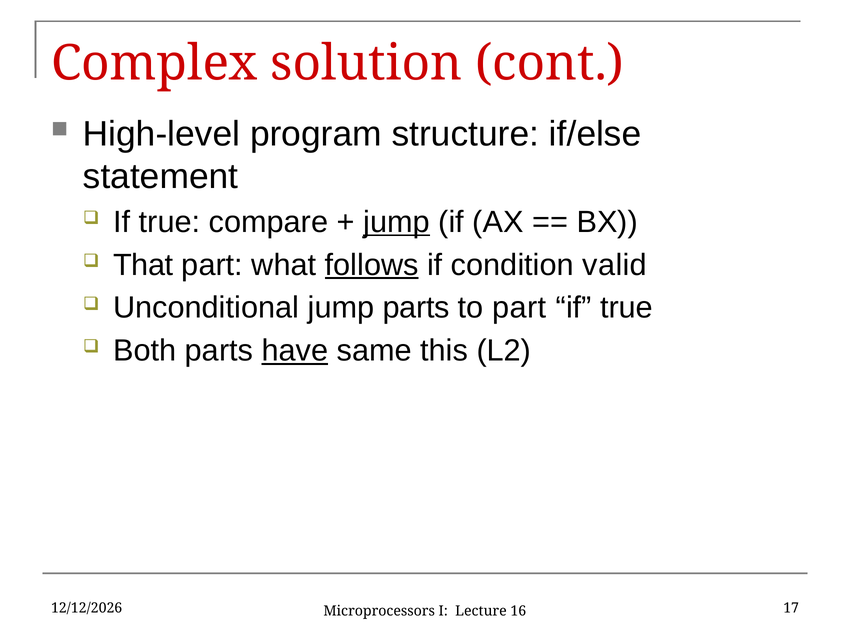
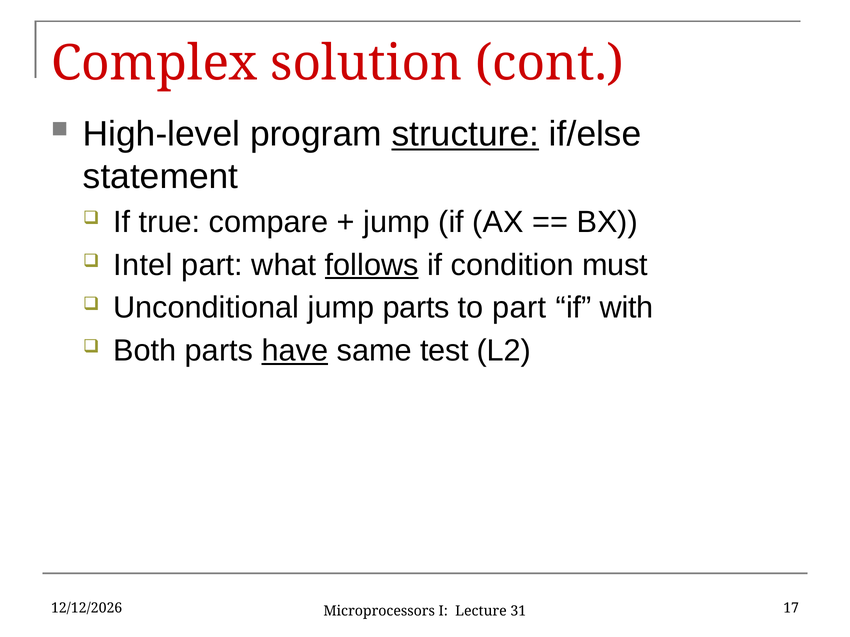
structure underline: none -> present
jump at (396, 222) underline: present -> none
That: That -> Intel
valid: valid -> must
true at (627, 308): true -> with
this: this -> test
16: 16 -> 31
